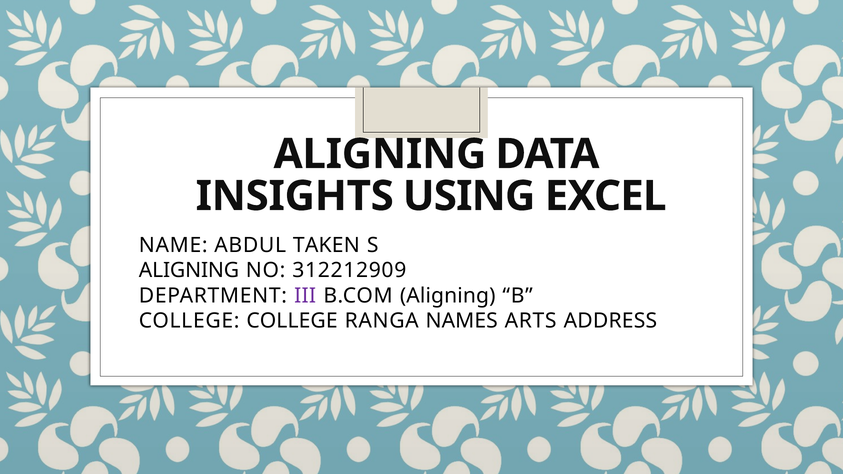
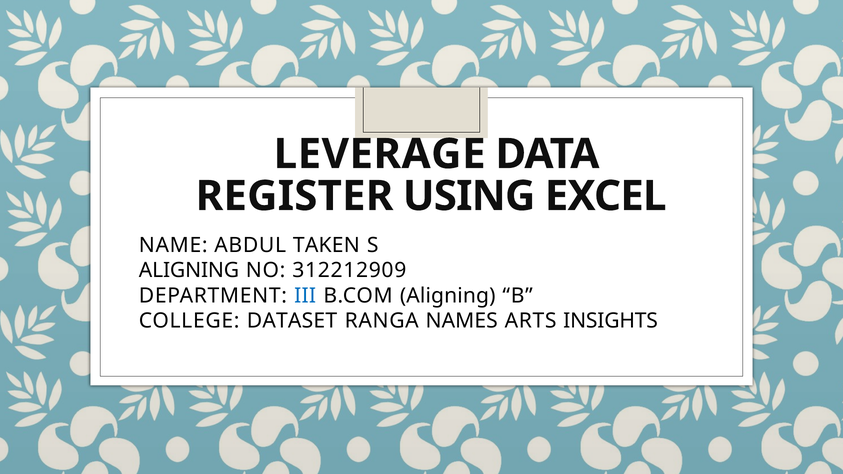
ALIGNING at (380, 154): ALIGNING -> LEVERAGE
INSIGHTS: INSIGHTS -> REGISTER
III colour: purple -> blue
COLLEGE COLLEGE: COLLEGE -> DATASET
ADDRESS: ADDRESS -> INSIGHTS
